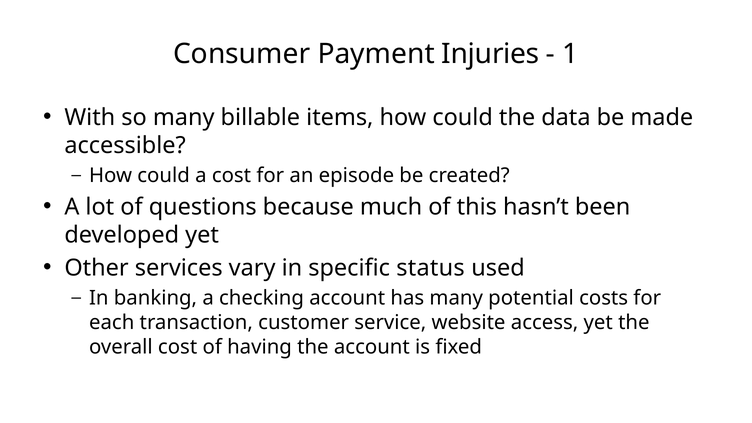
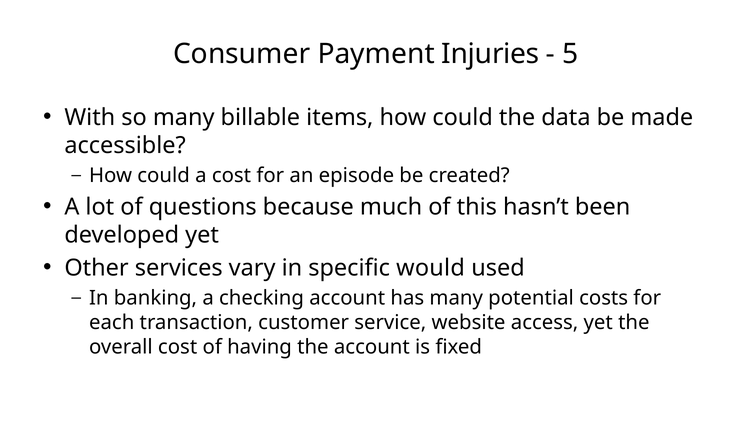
1: 1 -> 5
status: status -> would
